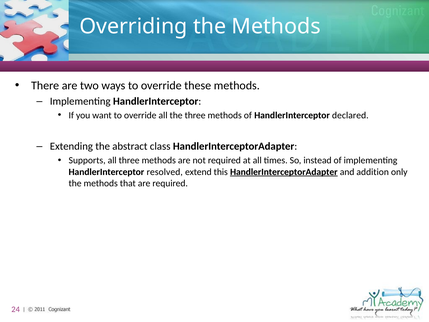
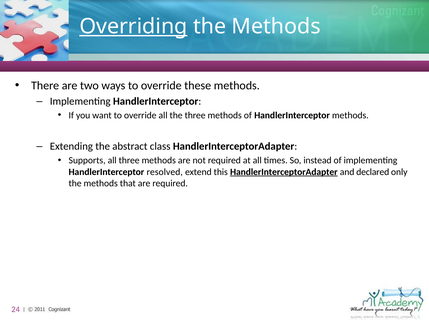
Overriding underline: none -> present
HandlerInterceptor declared: declared -> methods
addition: addition -> declared
